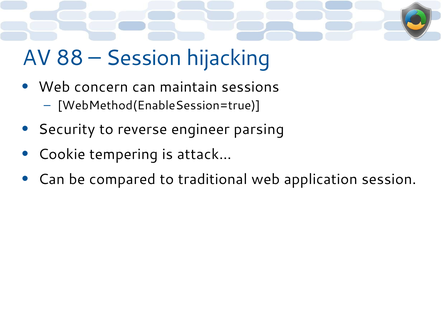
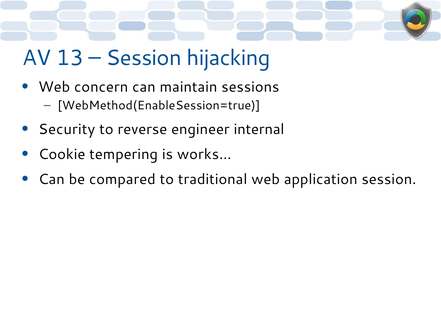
88: 88 -> 13
parsing: parsing -> internal
attack…: attack… -> works…
